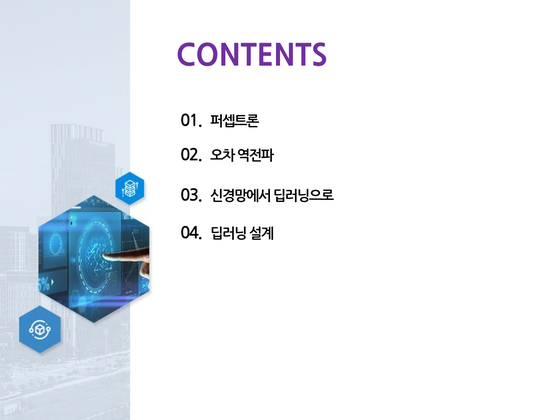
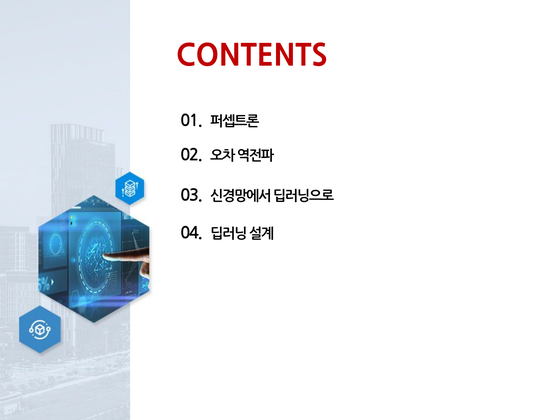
CONTENTS colour: purple -> red
